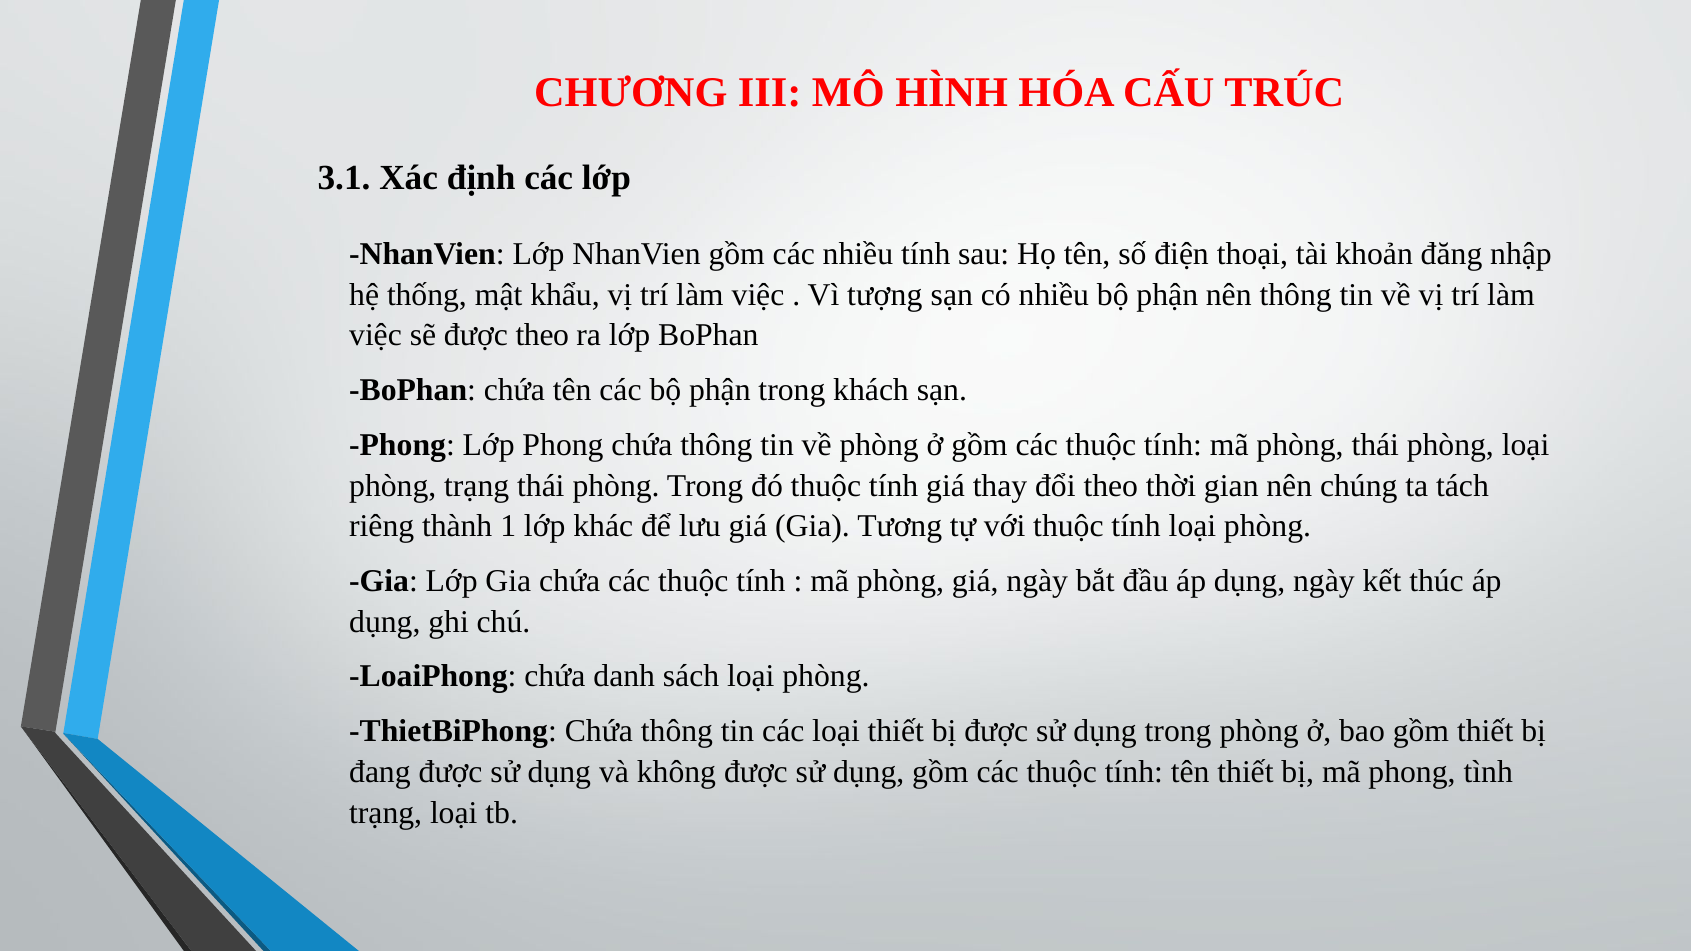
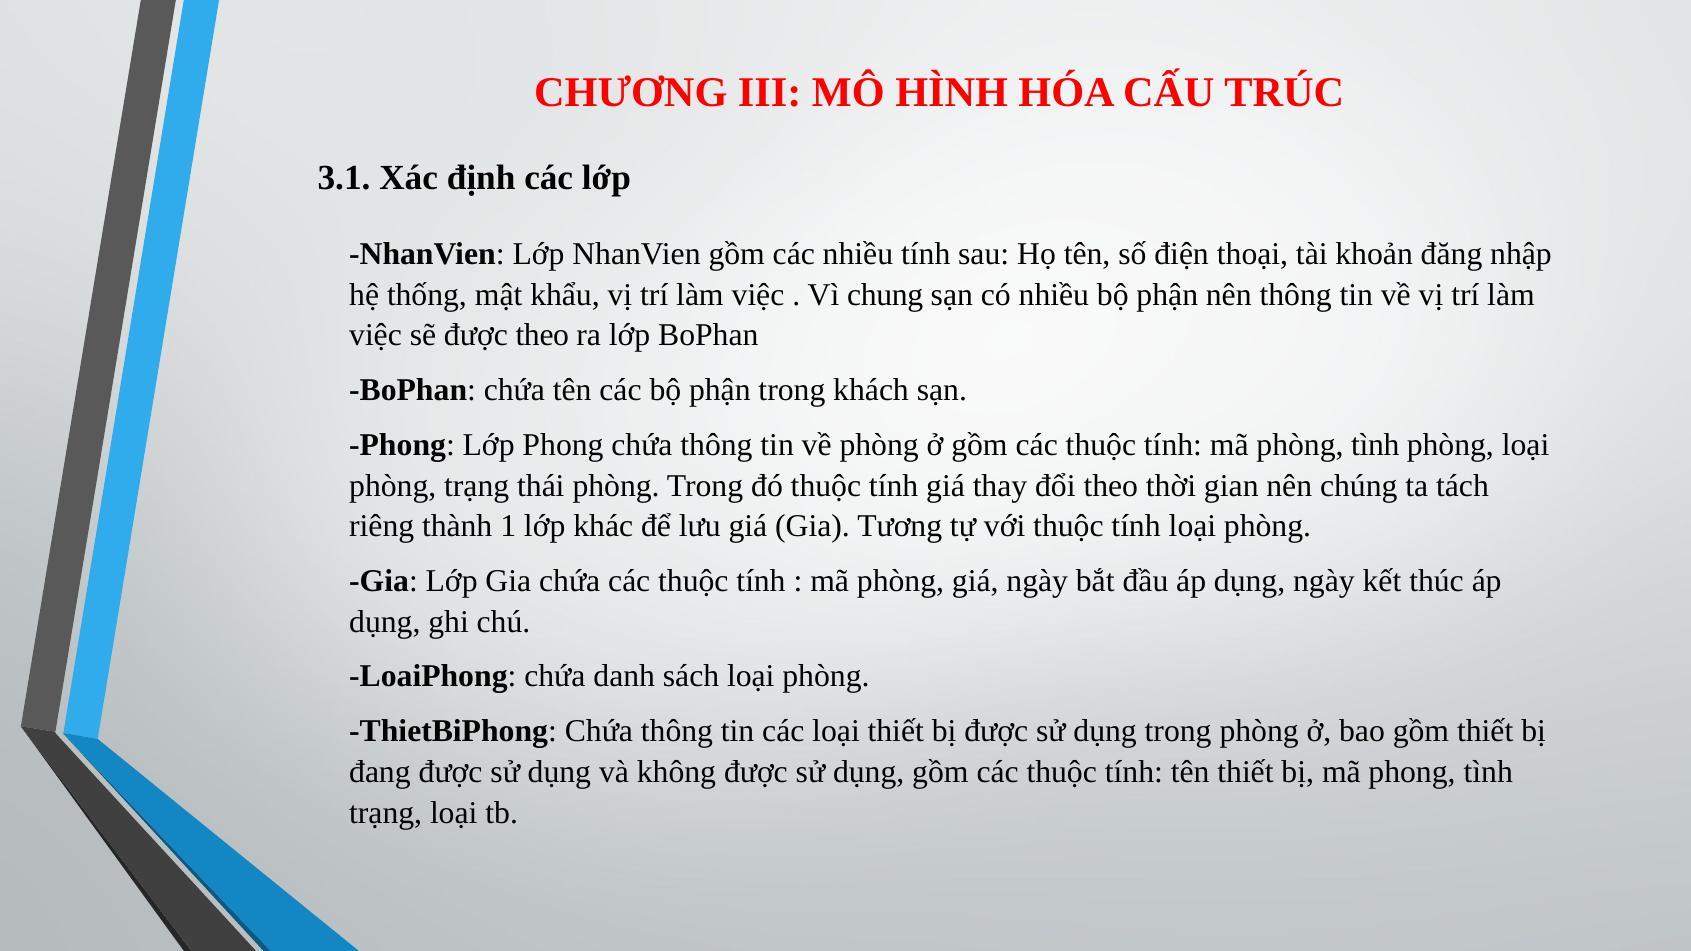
tượng: tượng -> chung
phòng thái: thái -> tình
